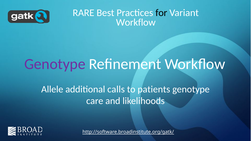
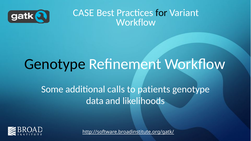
RARE: RARE -> CASE
Genotype at (55, 64) colour: purple -> black
Allele: Allele -> Some
care: care -> data
